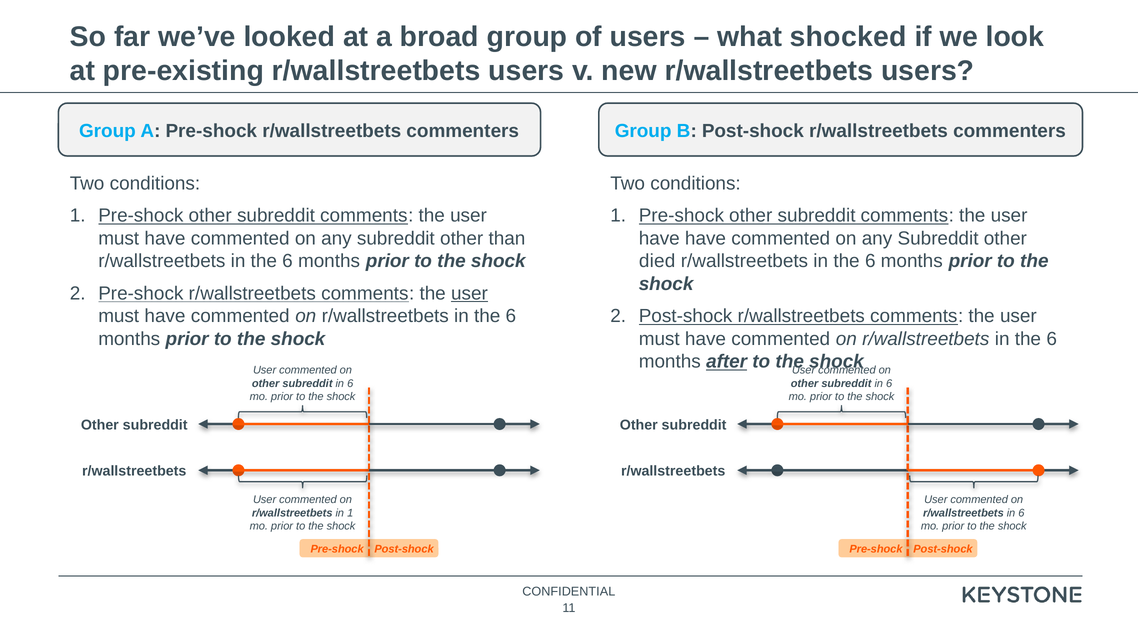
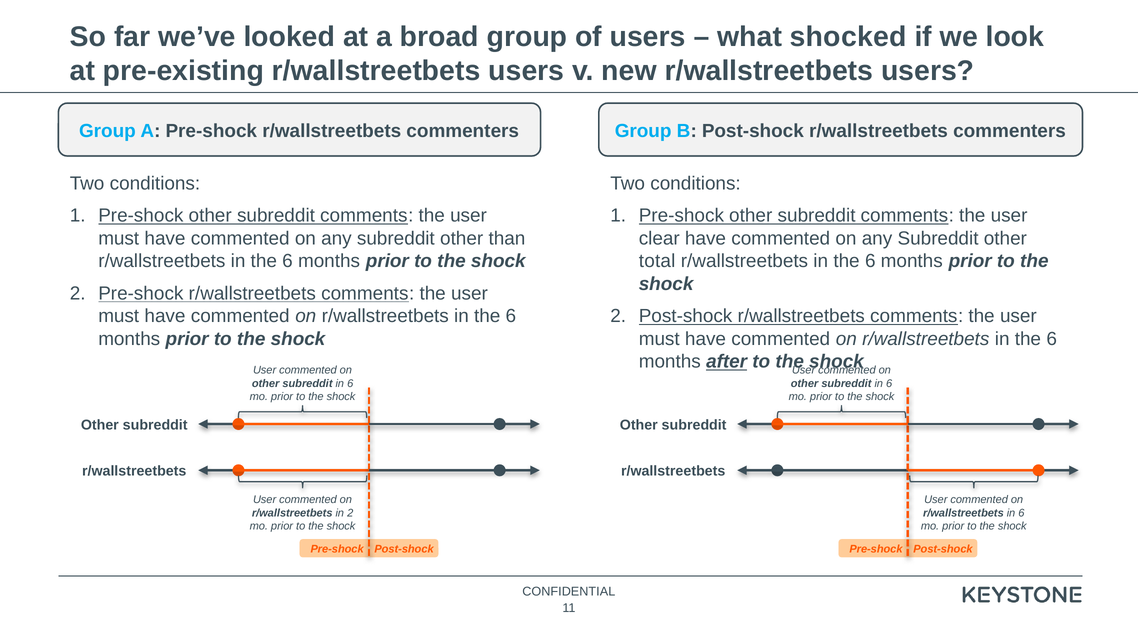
have at (659, 239): have -> clear
died: died -> total
user at (469, 294) underline: present -> none
in 1: 1 -> 2
